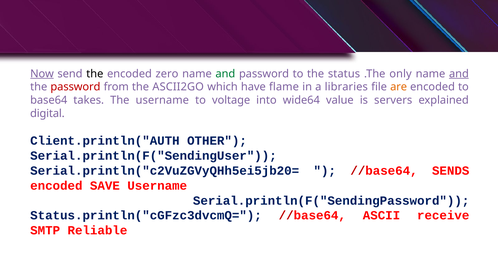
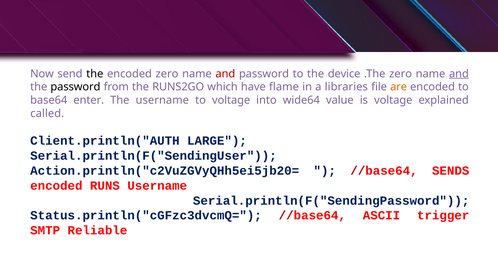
Now underline: present -> none
and at (225, 74) colour: green -> red
status: status -> device
.The only: only -> zero
password at (75, 87) colour: red -> black
ASCII2GO: ASCII2GO -> RUNS2GO
takes: takes -> enter
is servers: servers -> voltage
digital: digital -> called
OTHER: OTHER -> LARGE
Serial.println("c2VuZGVyQHh5ei5jb20=: Serial.println("c2VuZGVyQHh5ei5jb20= -> Action.println("c2VuZGVyQHh5ei5jb20=
SAVE: SAVE -> RUNS
receive: receive -> trigger
